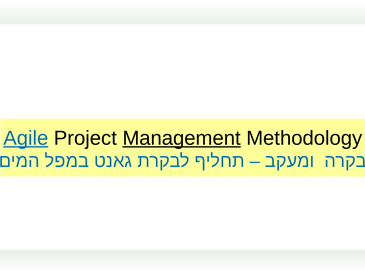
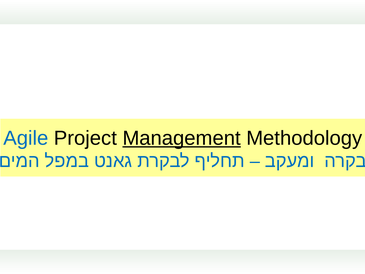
Agile underline: present -> none
